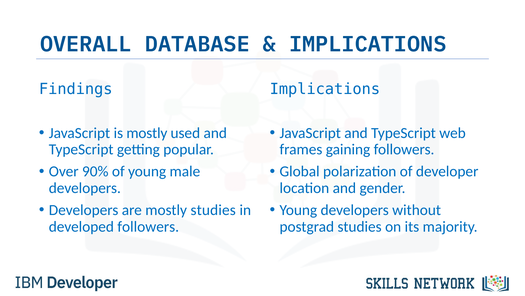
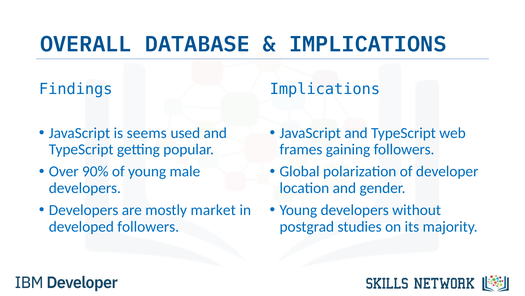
is mostly: mostly -> seems
mostly studies: studies -> market
